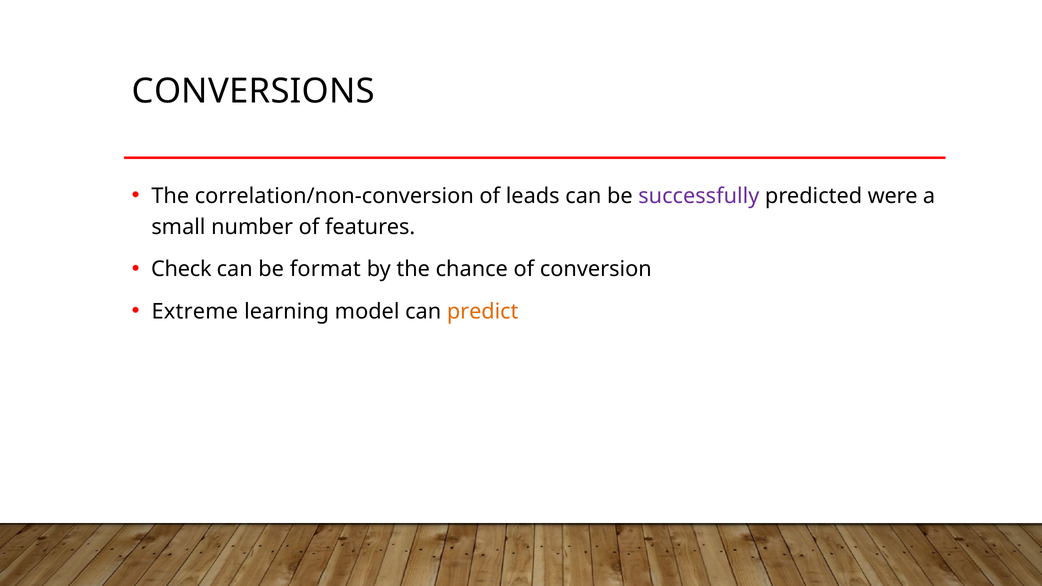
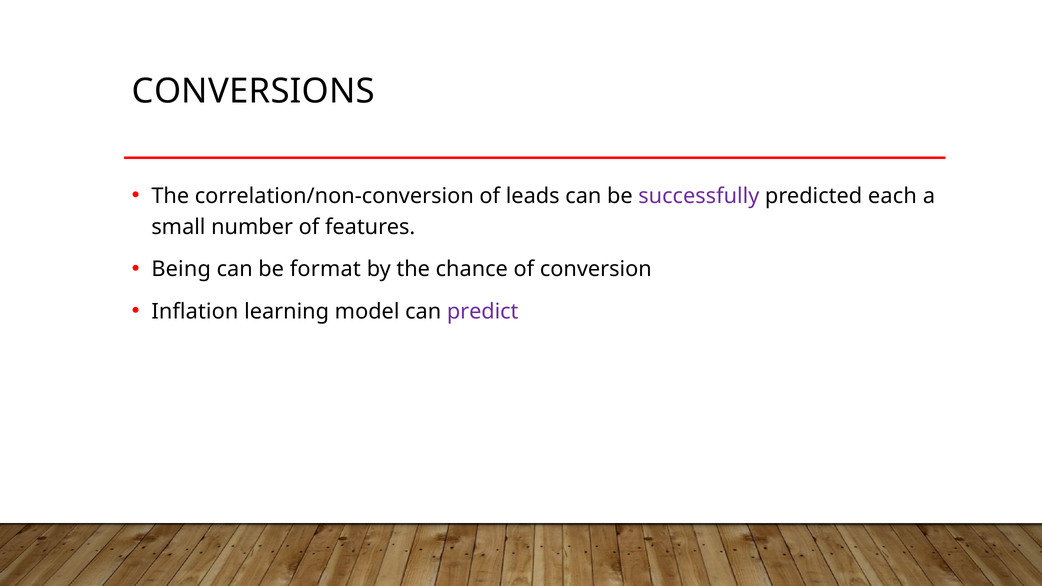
were: were -> each
Check: Check -> Being
Extreme: Extreme -> Inflation
predict colour: orange -> purple
